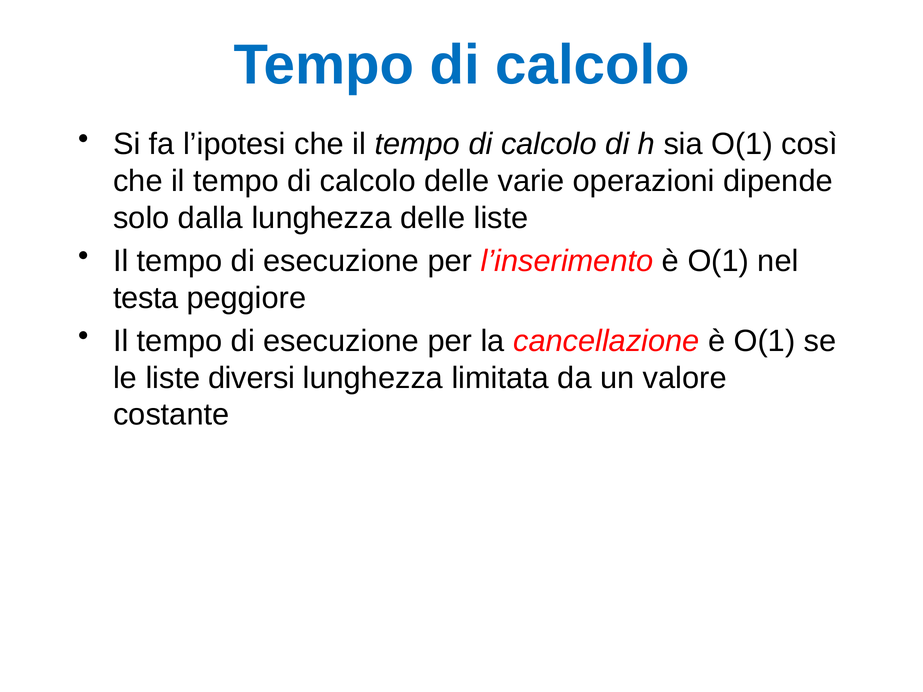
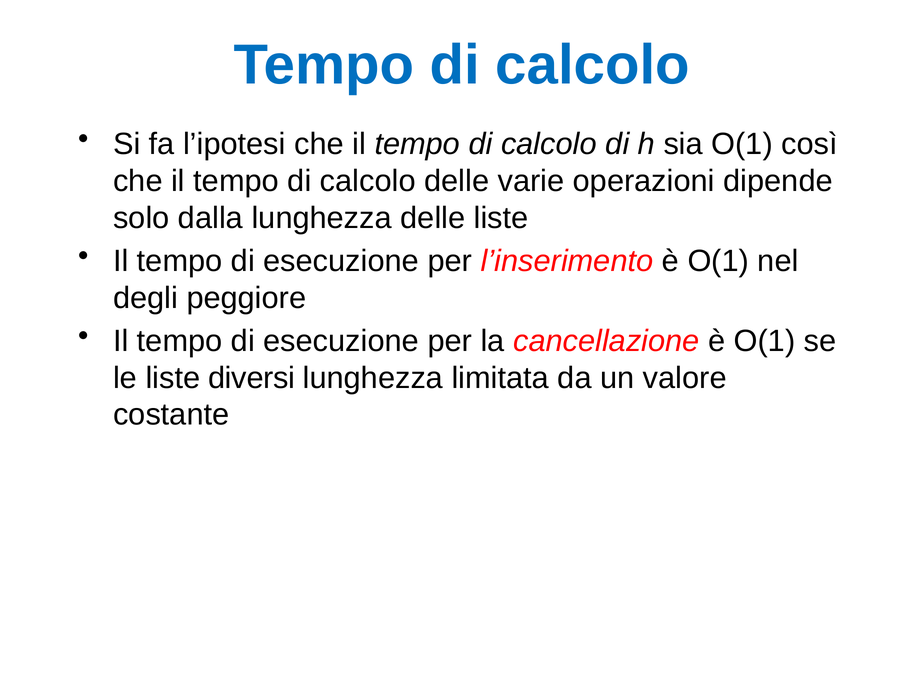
testa: testa -> degli
